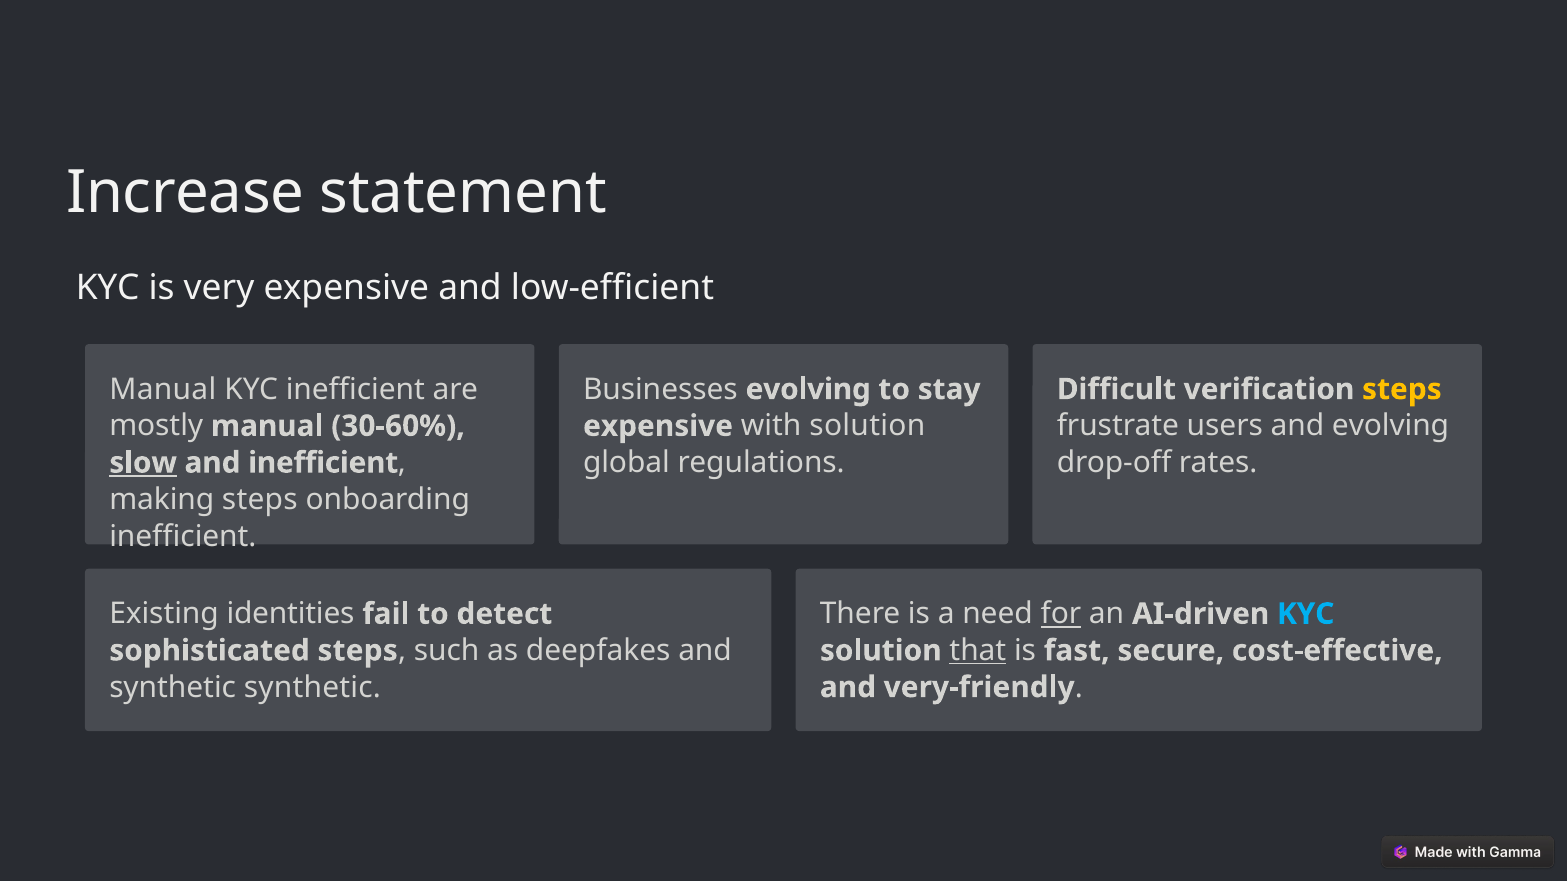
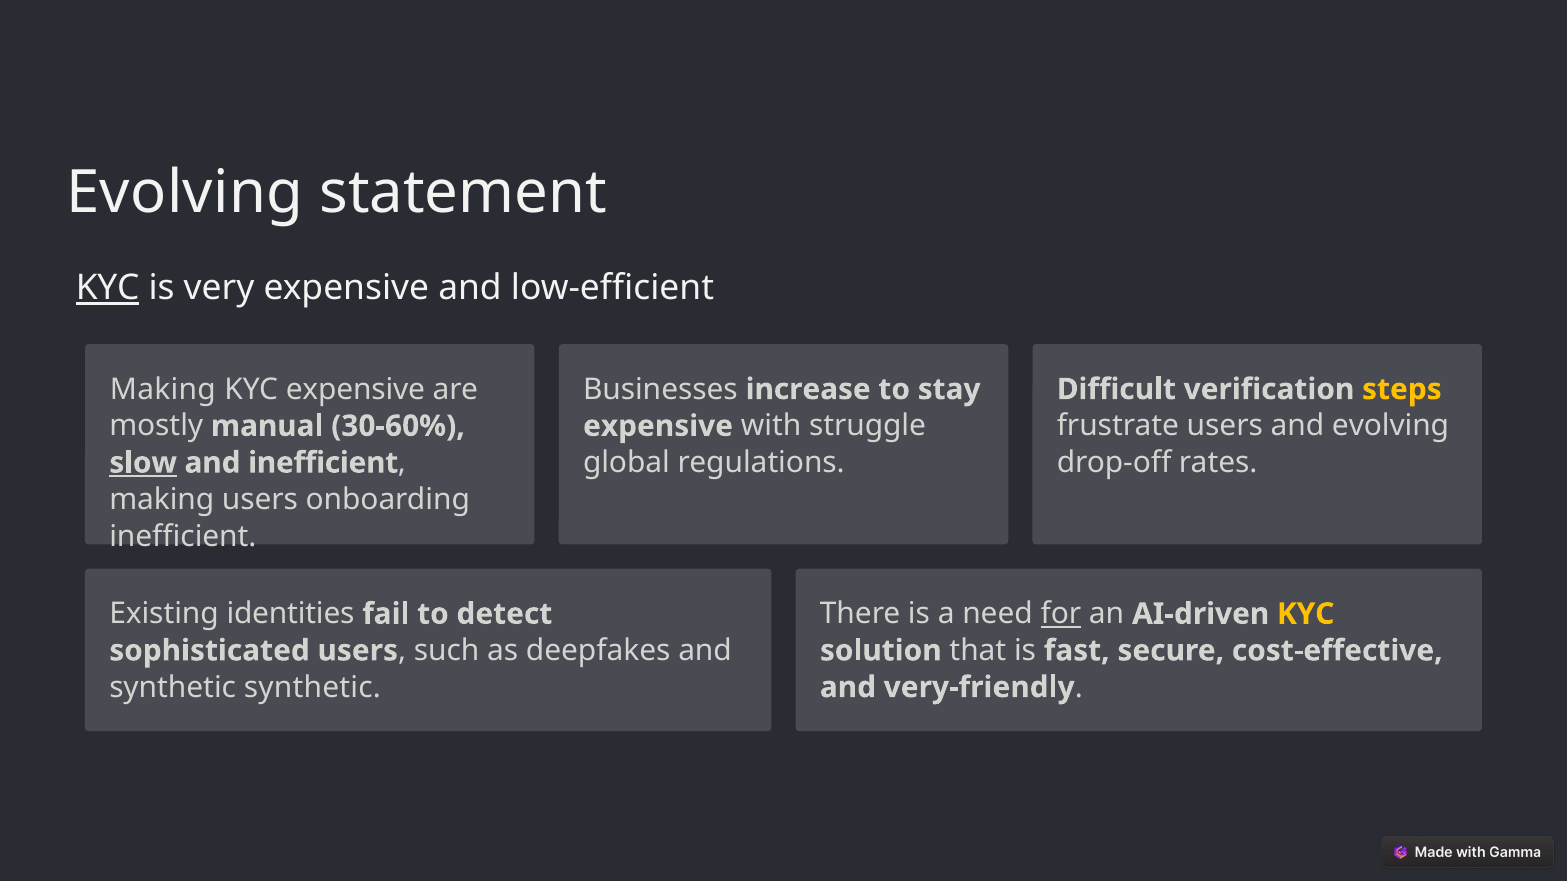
Increase at (185, 193): Increase -> Evolving
KYC at (108, 288) underline: none -> present
Manual at (163, 390): Manual -> Making
KYC inefficient: inefficient -> expensive
Businesses evolving: evolving -> increase
with solution: solution -> struggle
making steps: steps -> users
KYC at (1306, 614) colour: light blue -> yellow
sophisticated steps: steps -> users
that underline: present -> none
